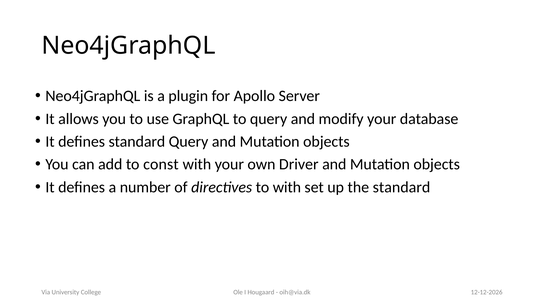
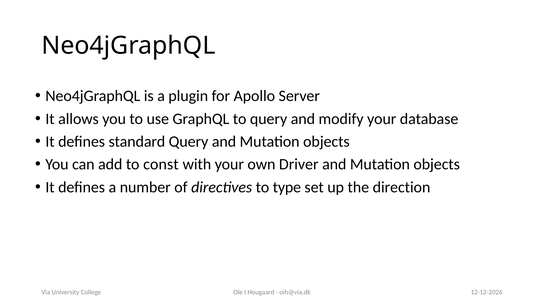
to with: with -> type
the standard: standard -> direction
